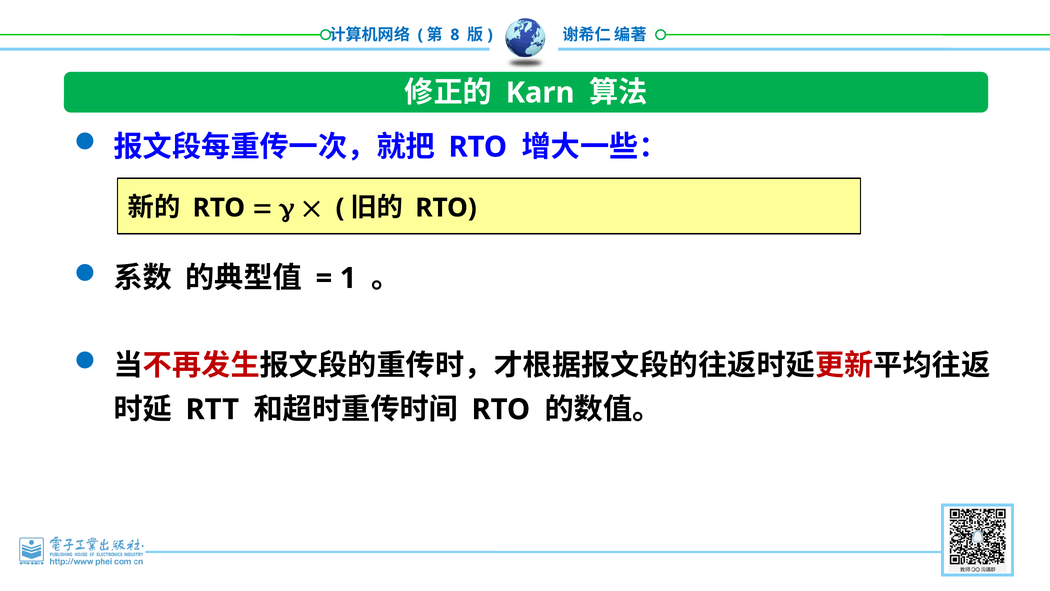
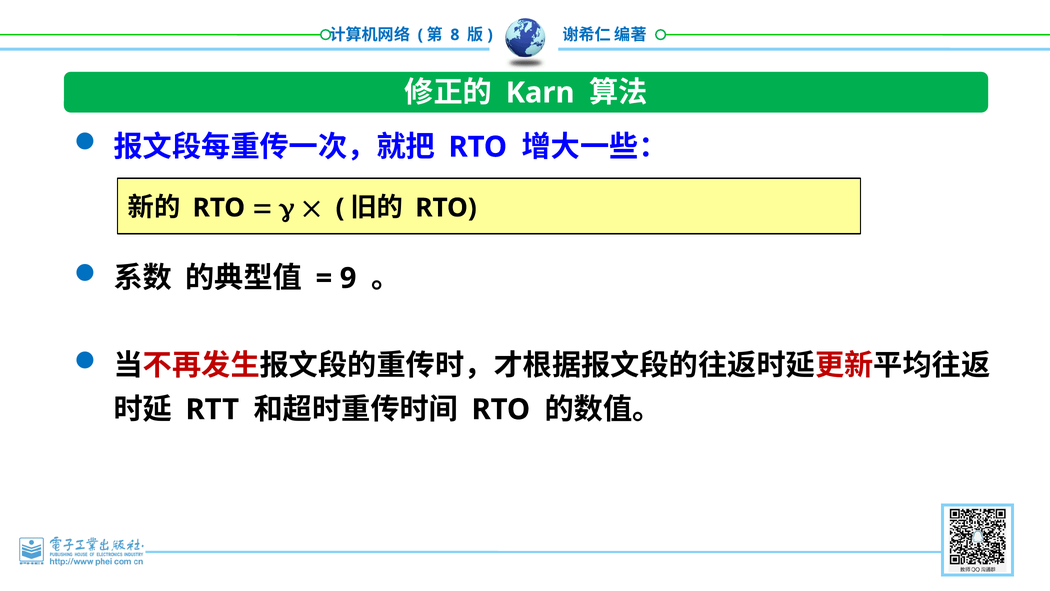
1: 1 -> 9
